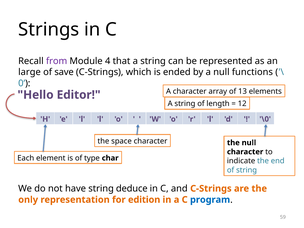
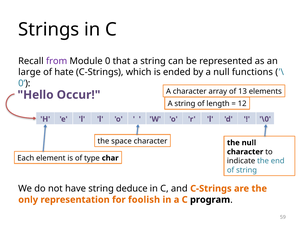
Module 4: 4 -> 0
save: save -> hate
Editor: Editor -> Occur
edition: edition -> foolish
program colour: blue -> black
